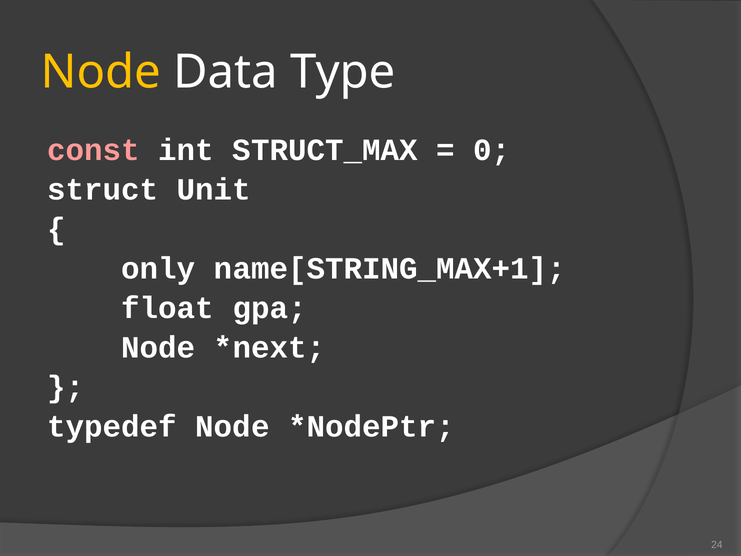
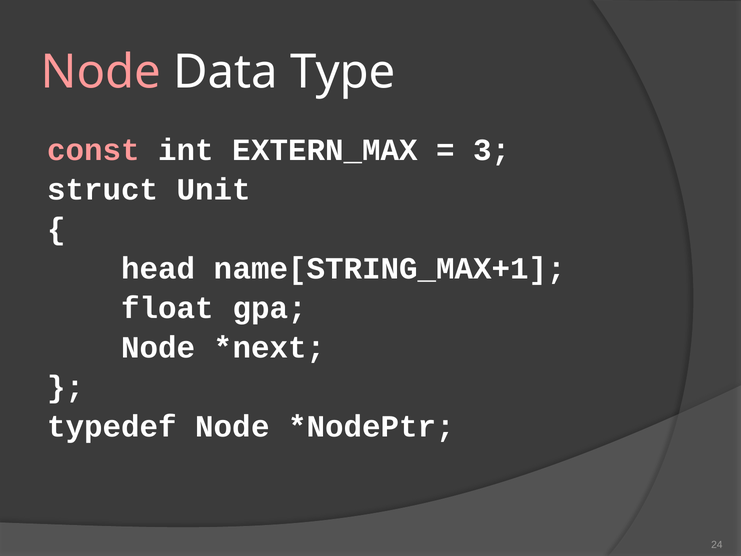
Node at (101, 72) colour: yellow -> pink
STRUCT_MAX: STRUCT_MAX -> EXTERN_MAX
0: 0 -> 3
only: only -> head
